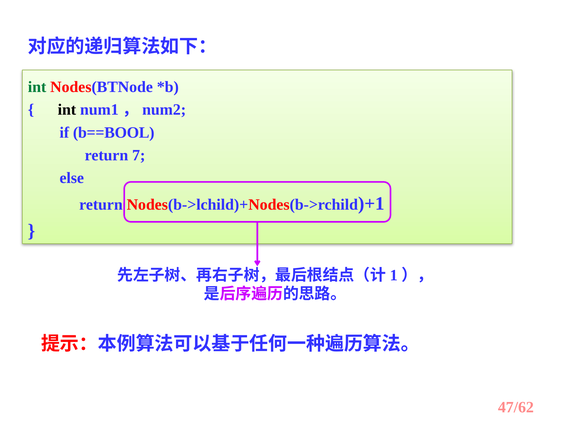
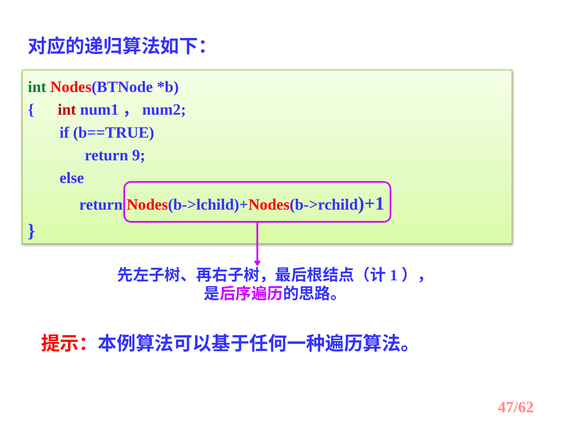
int at (67, 110) colour: black -> red
b==BOOL: b==BOOL -> b==TRUE
7: 7 -> 9
